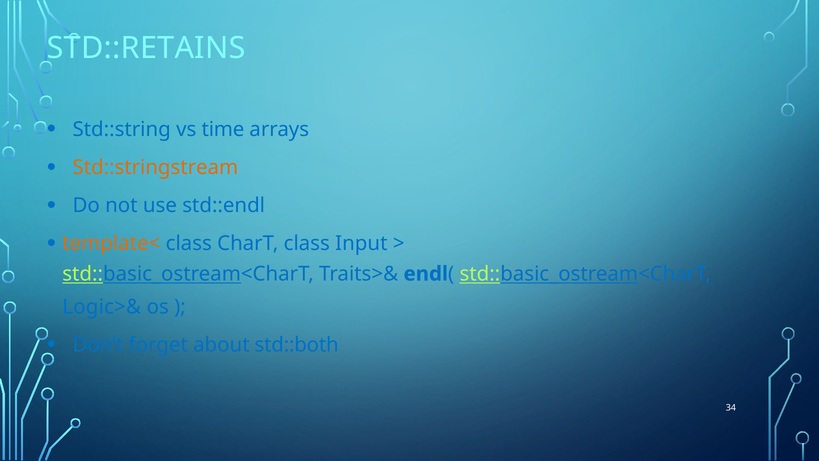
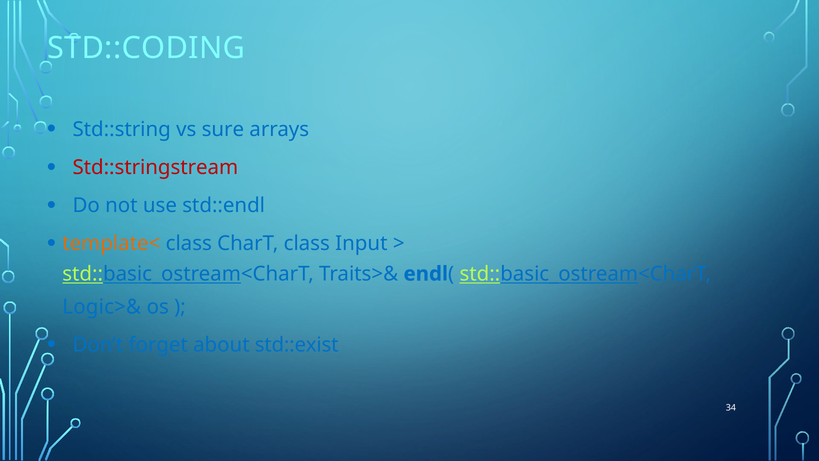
STD::RETAINS: STD::RETAINS -> STD::CODING
time: time -> sure
Std::stringstream colour: orange -> red
std::both: std::both -> std::exist
